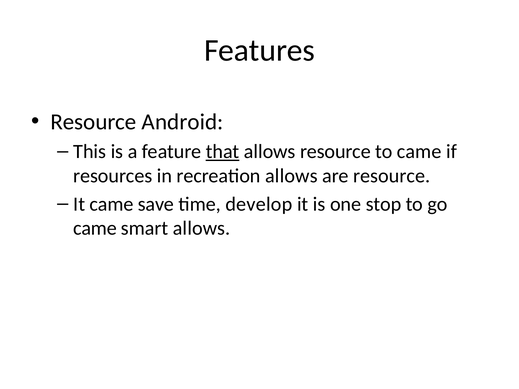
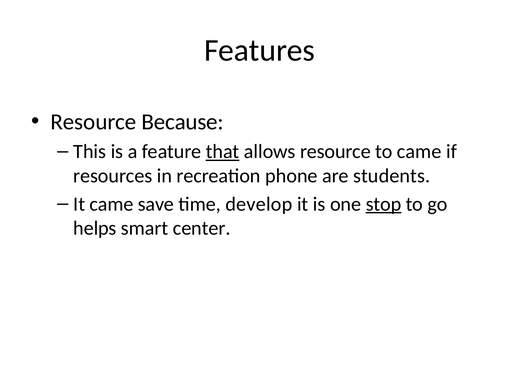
Android: Android -> Because
recreation allows: allows -> phone
are resource: resource -> students
stop underline: none -> present
came at (95, 228): came -> helps
smart allows: allows -> center
